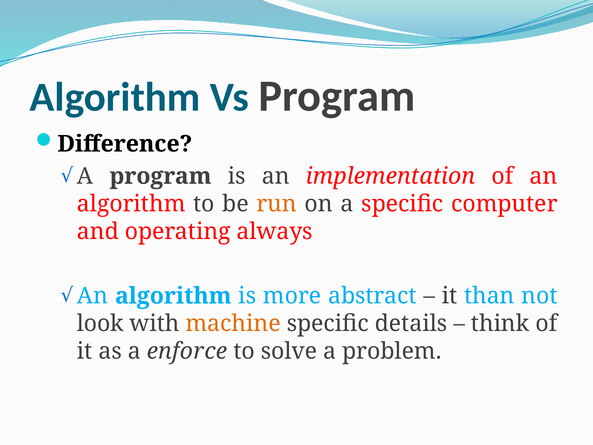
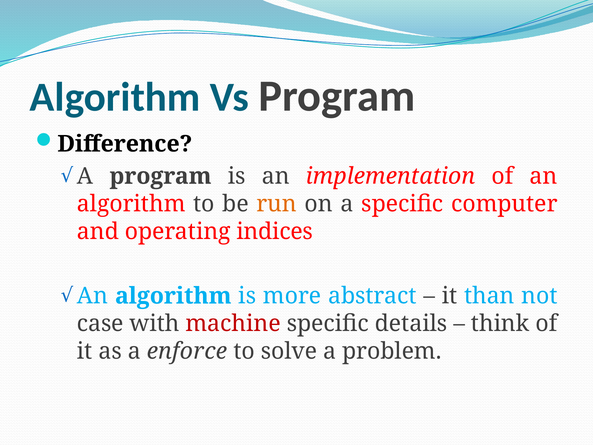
always: always -> indices
look: look -> case
machine colour: orange -> red
